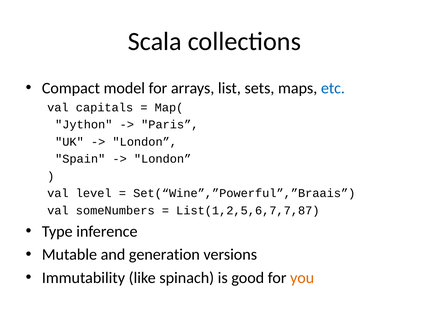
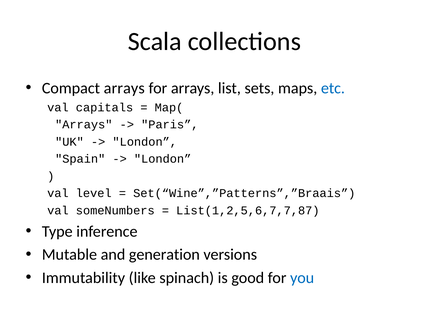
Compact model: model -> arrays
Jython at (84, 125): Jython -> Arrays
Set(“Wine”,”Powerful”,”Braais: Set(“Wine”,”Powerful”,”Braais -> Set(“Wine”,”Patterns”,”Braais
you colour: orange -> blue
